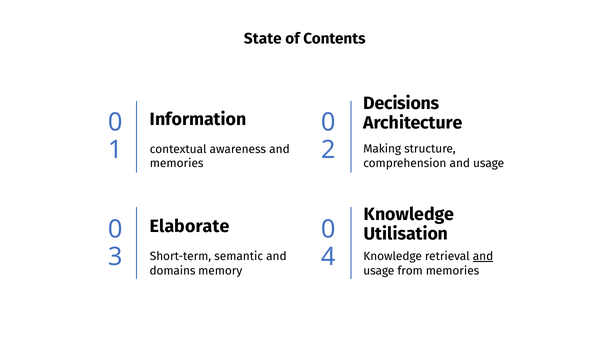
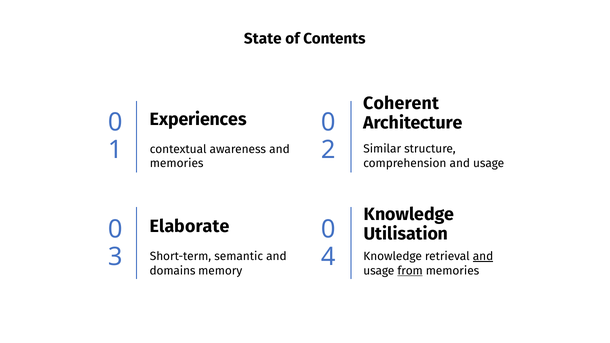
Decisions: Decisions -> Coherent
Information: Information -> Experiences
Making: Making -> Similar
from underline: none -> present
